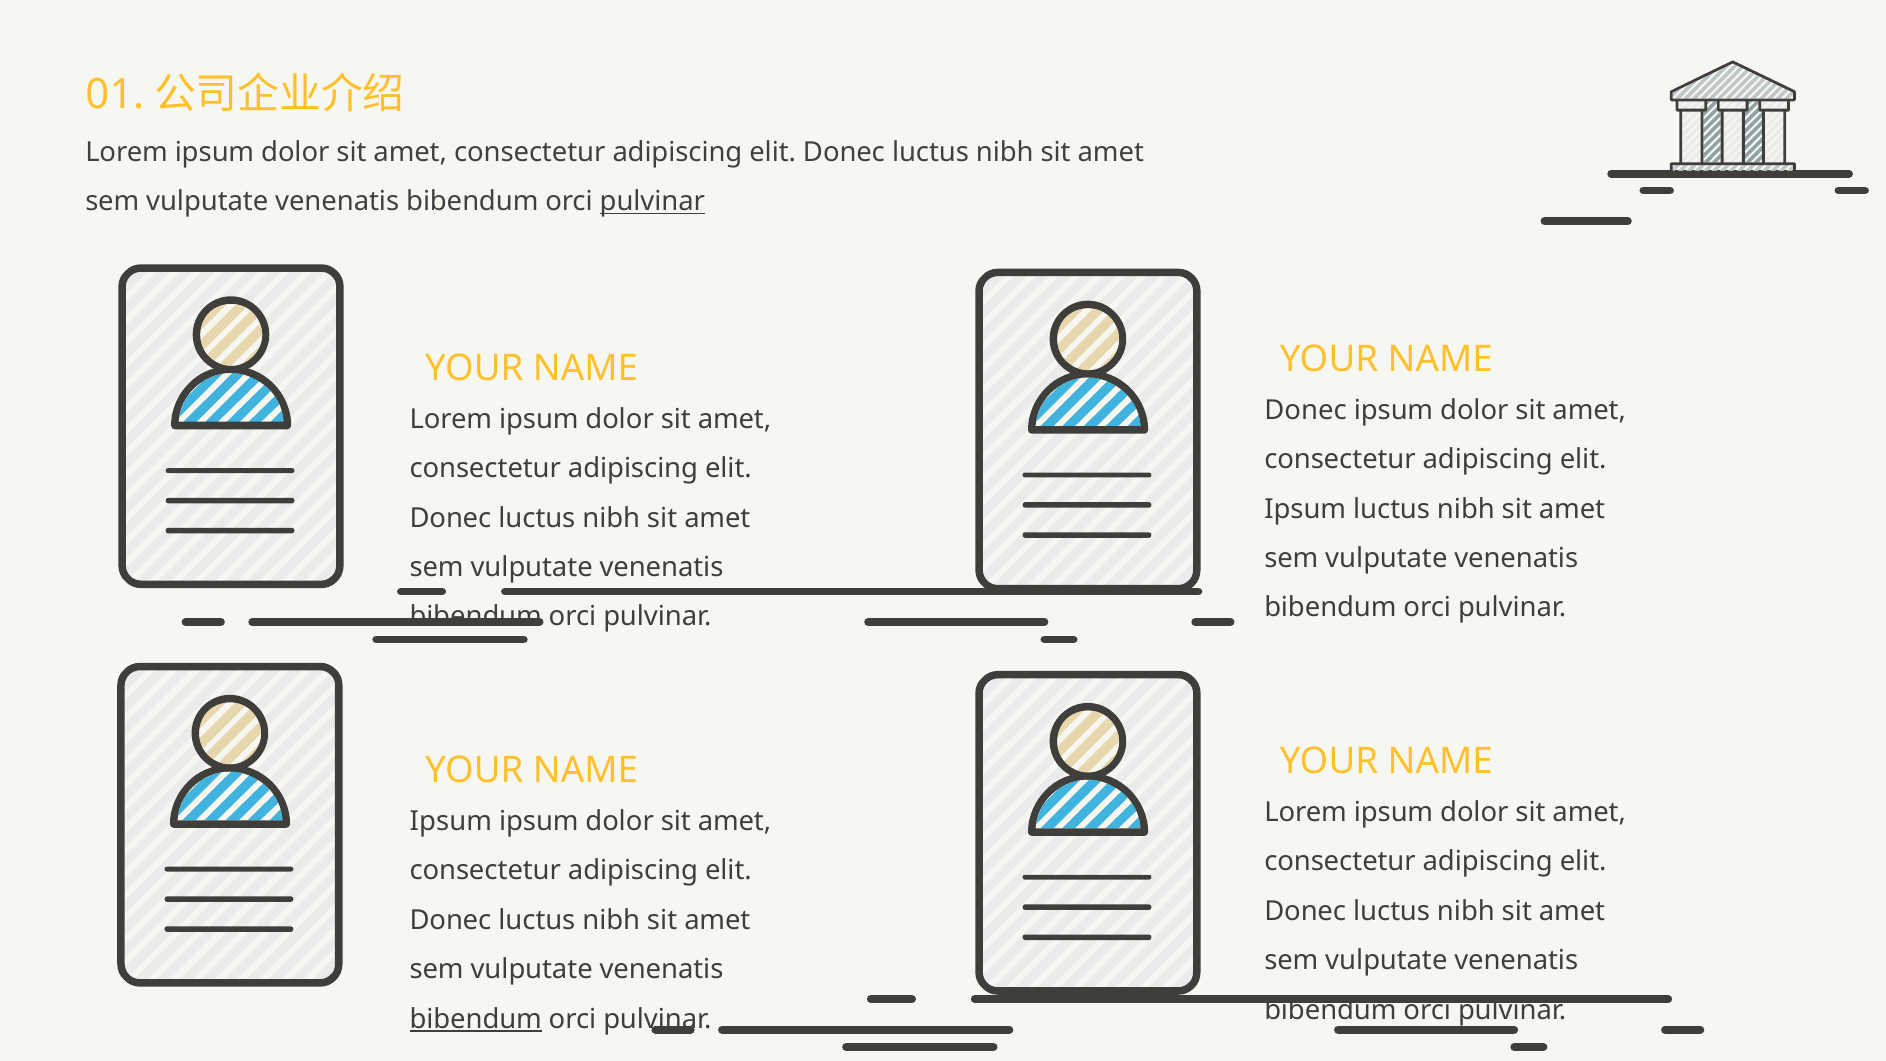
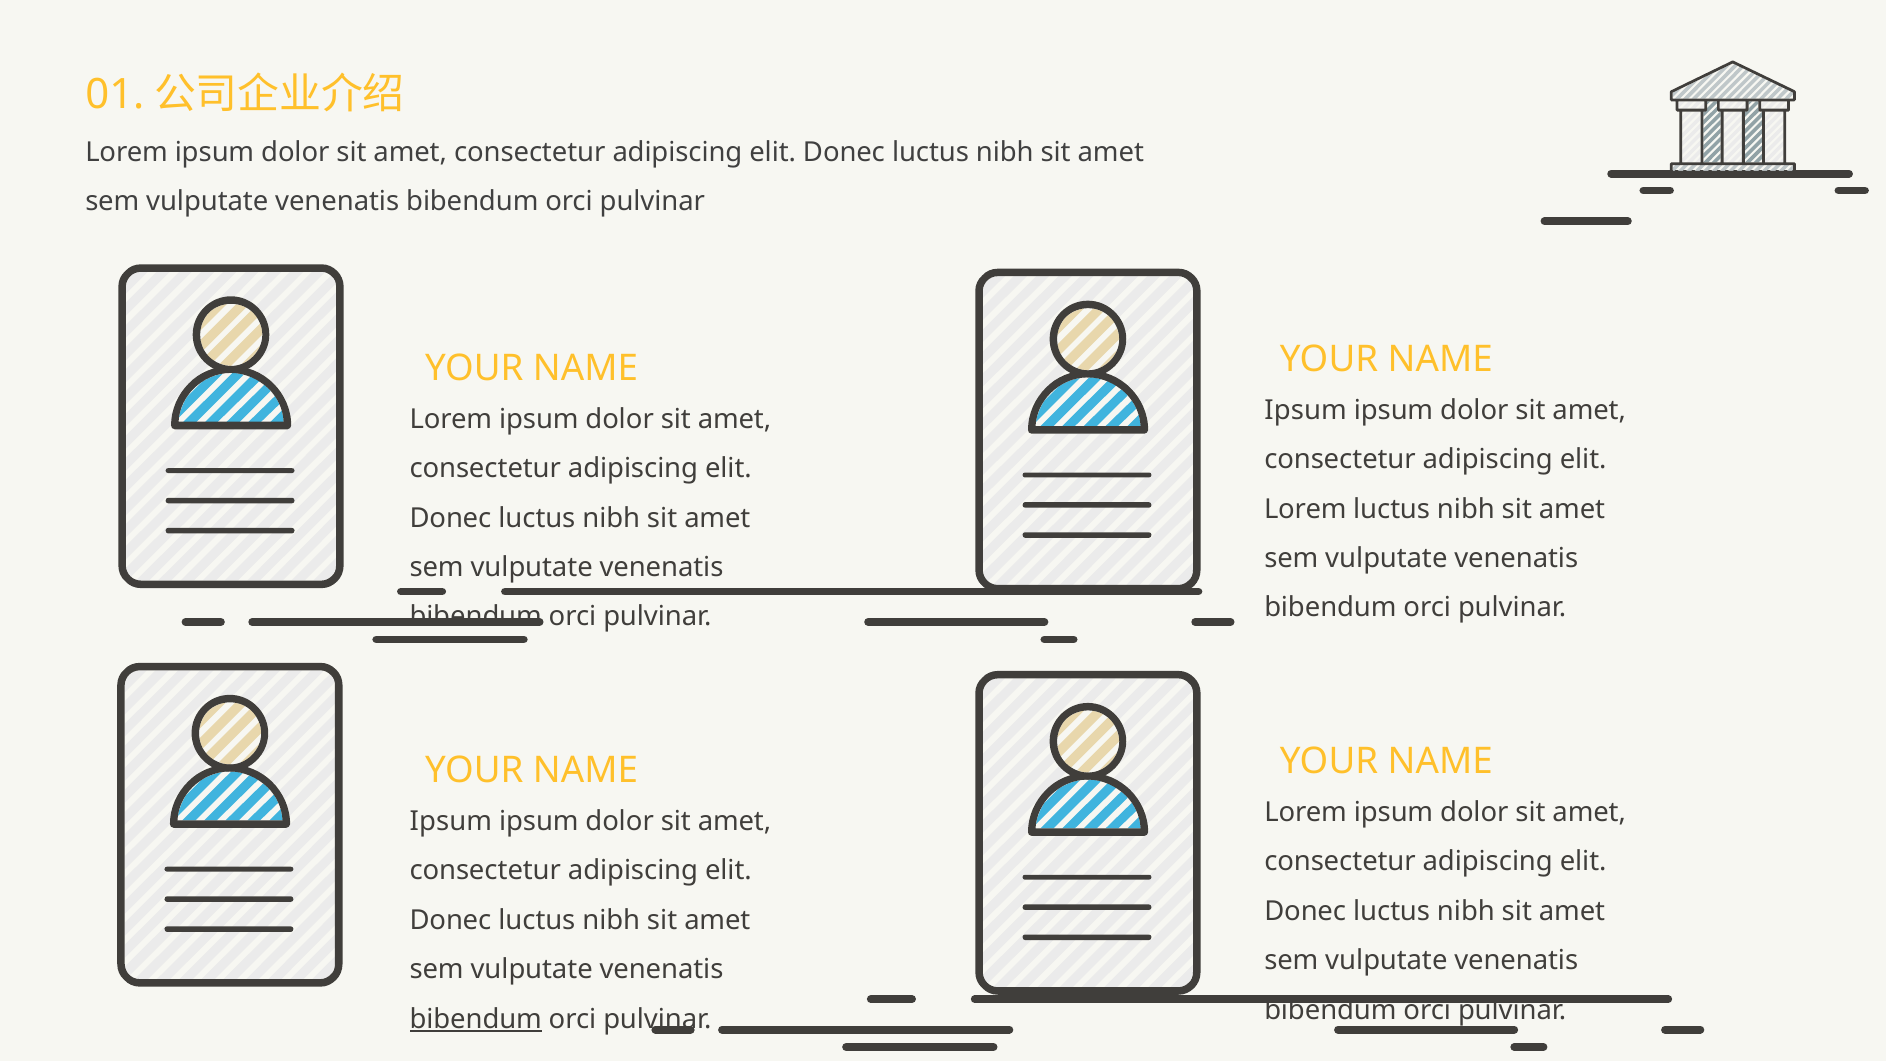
pulvinar at (652, 202) underline: present -> none
Donec at (1306, 410): Donec -> Ipsum
Ipsum at (1305, 509): Ipsum -> Lorem
